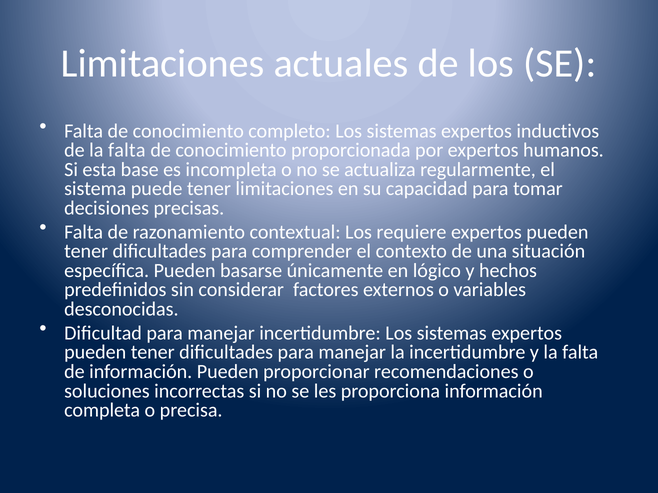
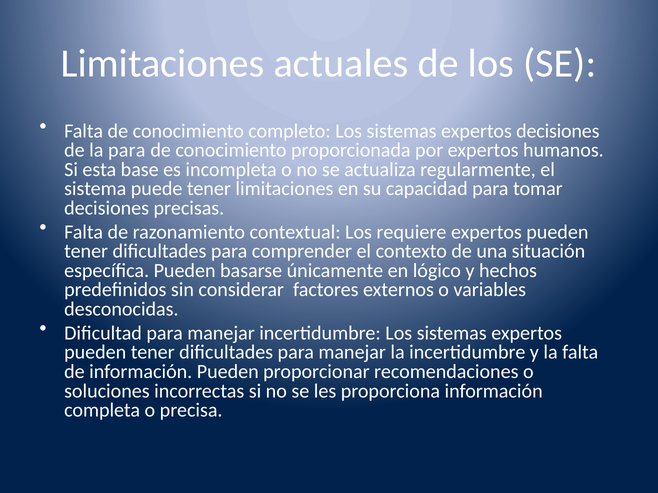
expertos inductivos: inductivos -> decisiones
de la falta: falta -> para
